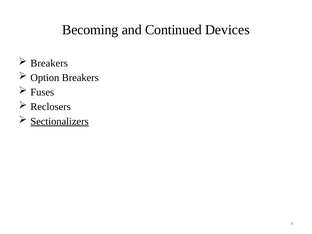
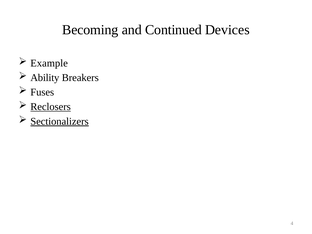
Breakers at (49, 63): Breakers -> Example
Option: Option -> Ability
Reclosers underline: none -> present
